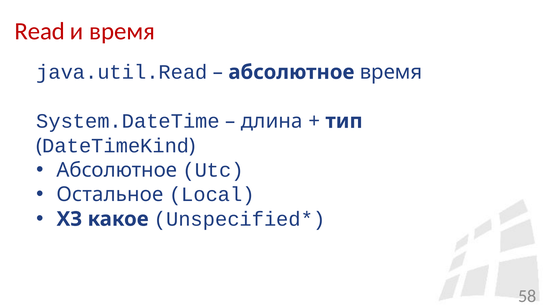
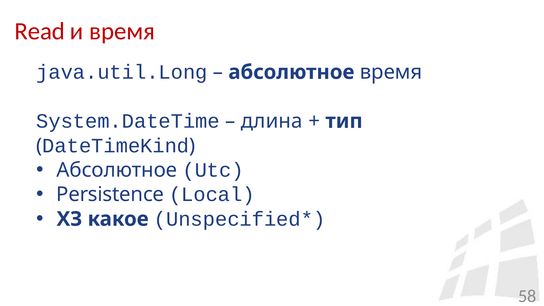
java.util.Read: java.util.Read -> java.util.Long
Остальное: Остальное -> Persistence
